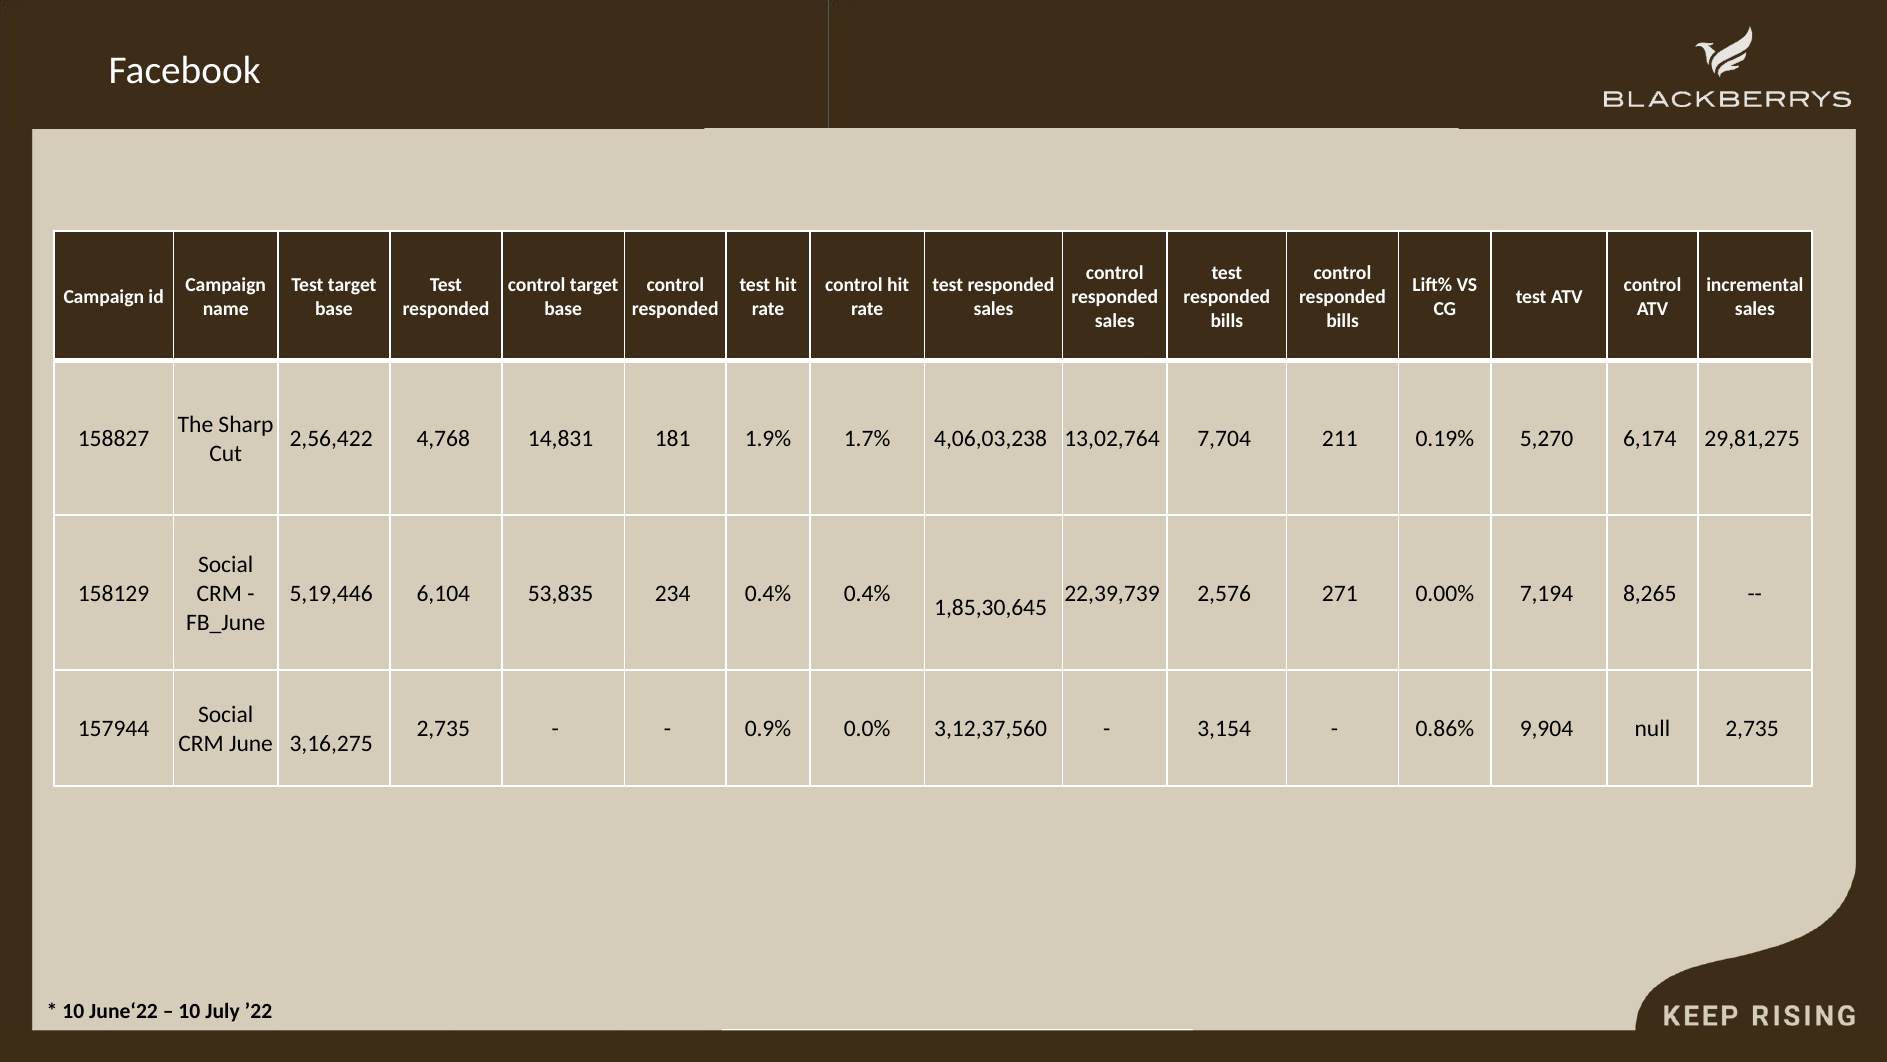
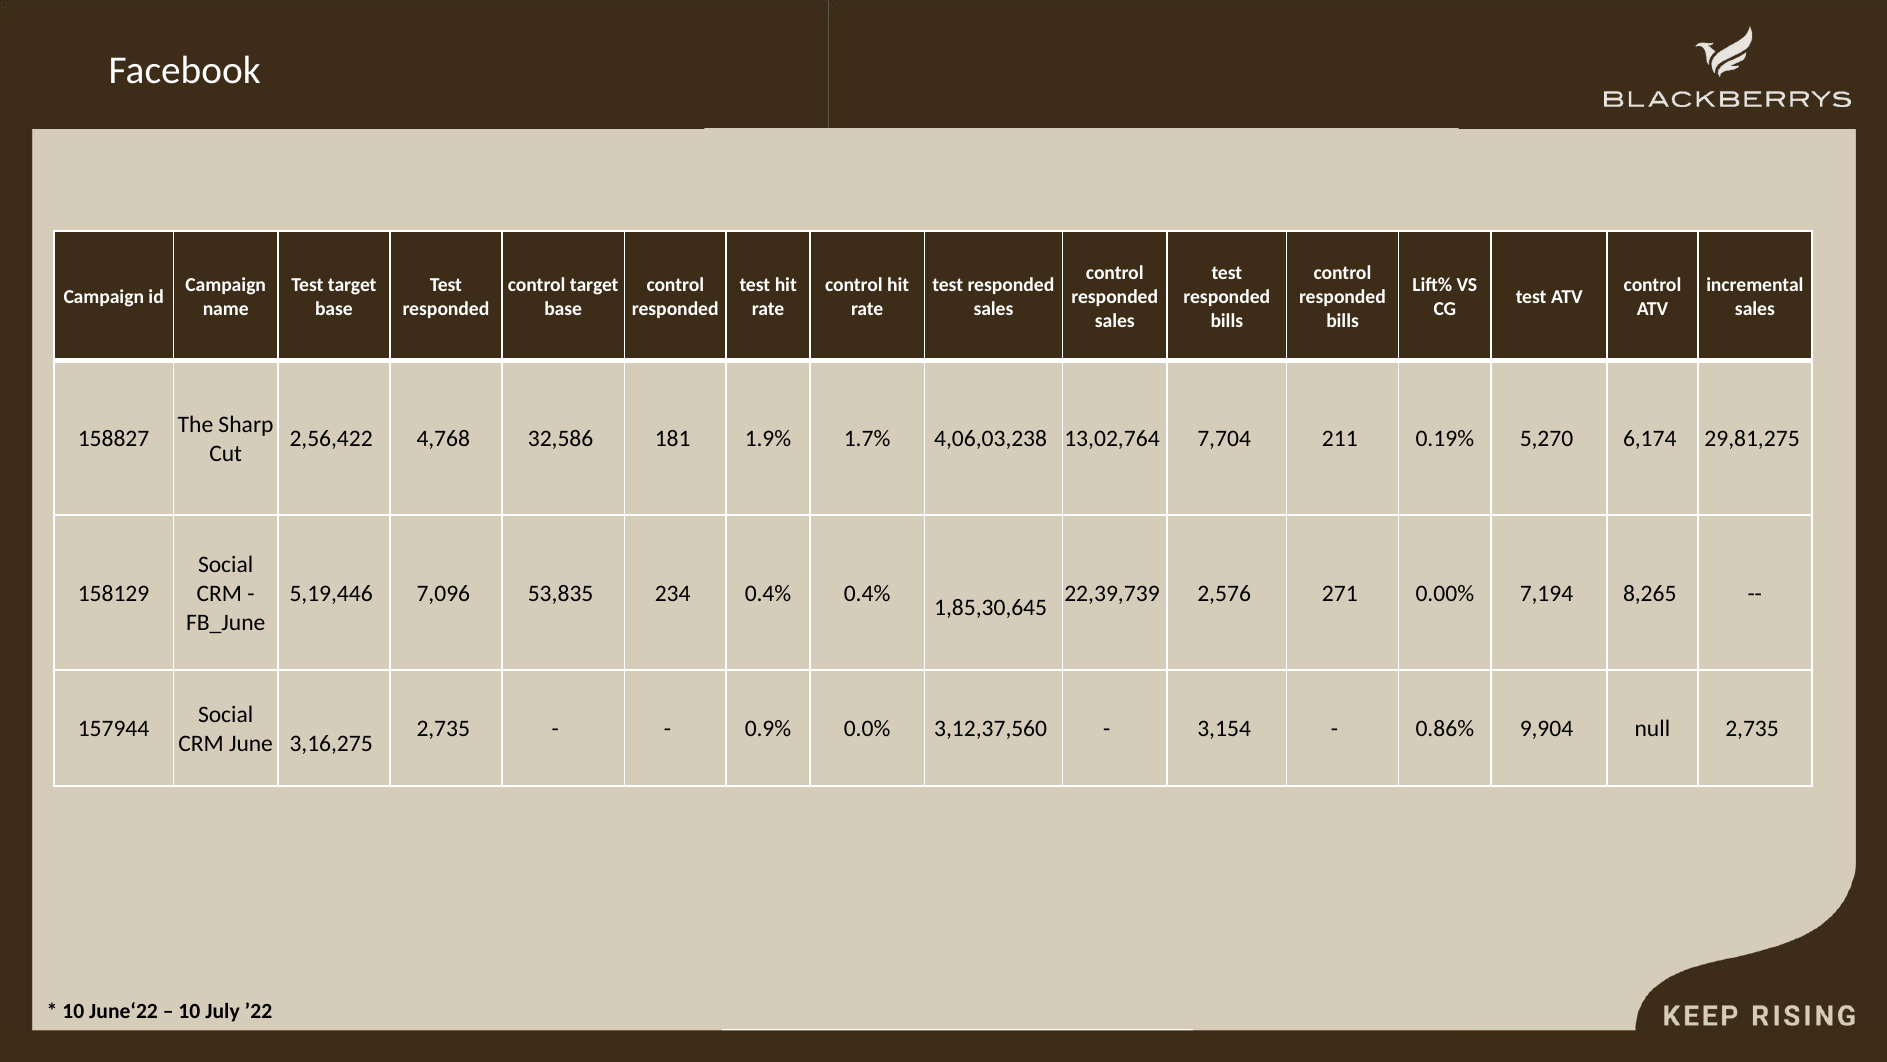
14,831: 14,831 -> 32,586
6,104: 6,104 -> 7,096
